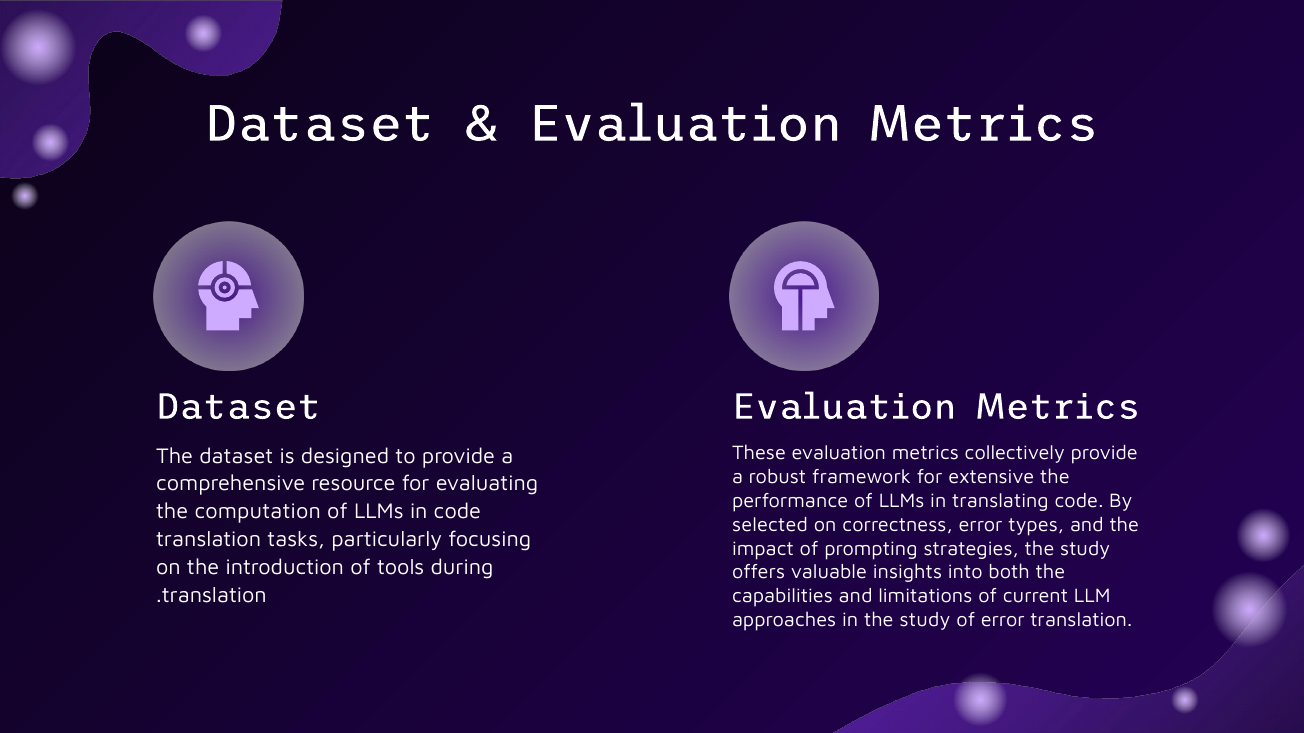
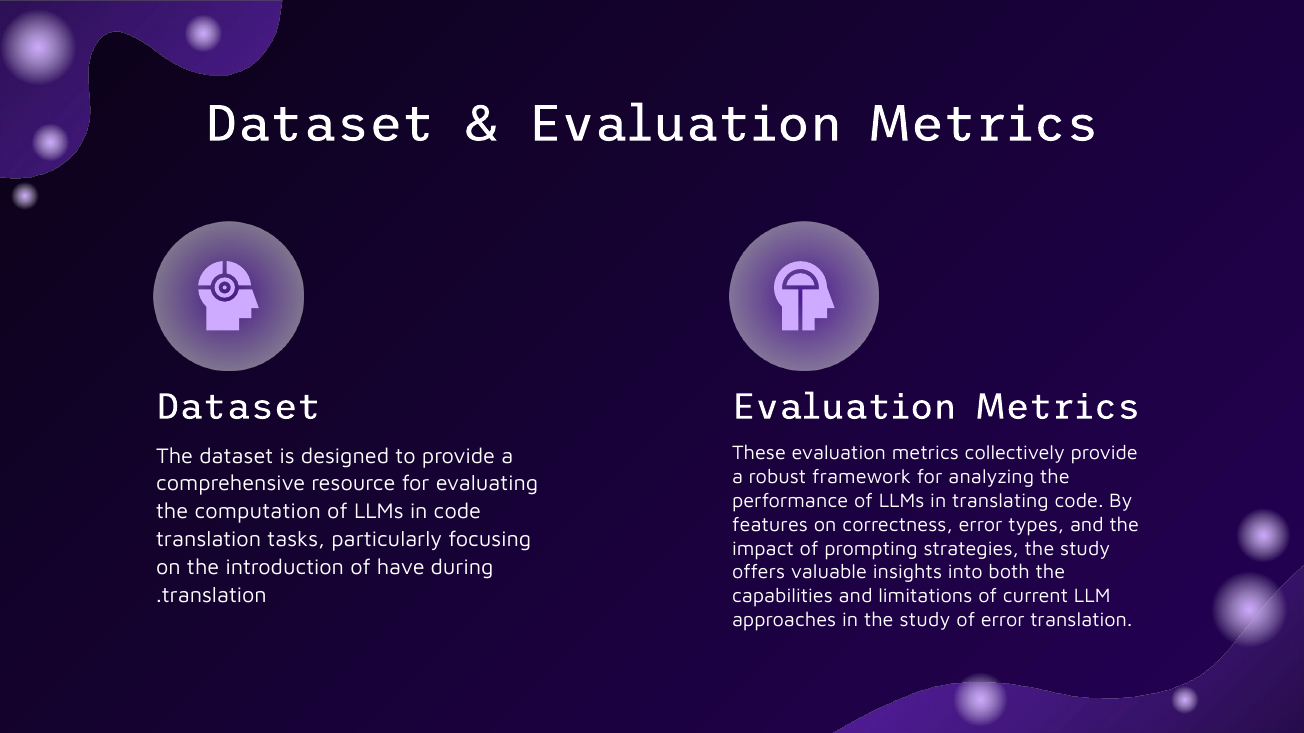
extensive: extensive -> analyzing
selected: selected -> features
tools: tools -> have
